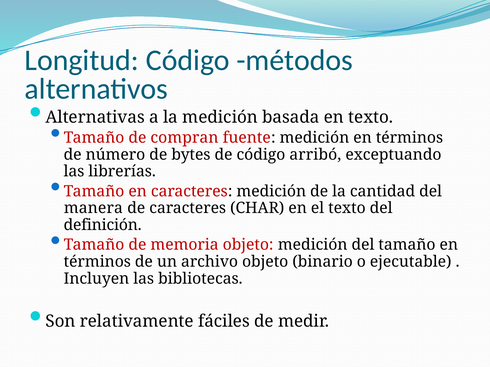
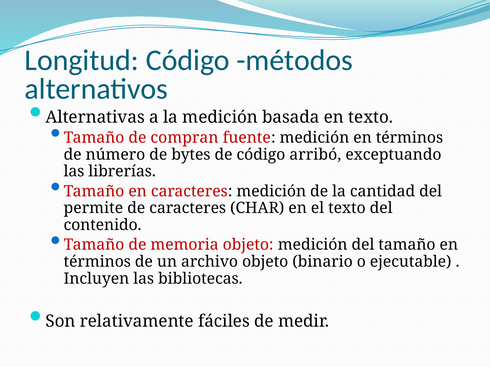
manera: manera -> permite
definición: definición -> contenido
